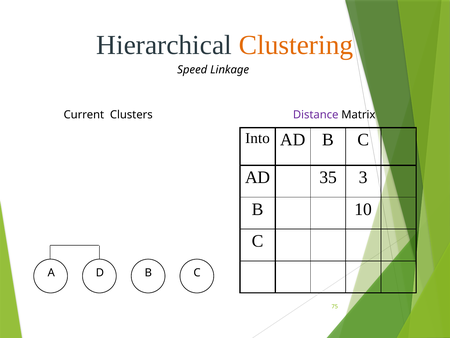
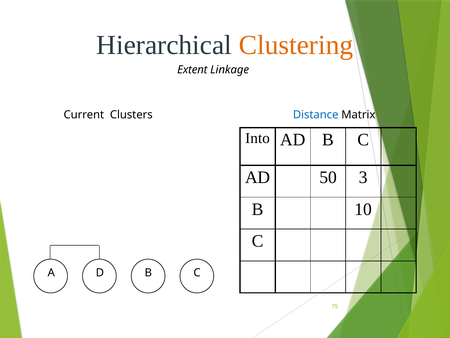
Speed: Speed -> Extent
Distance colour: purple -> blue
35: 35 -> 50
